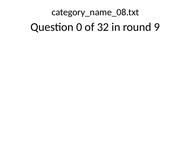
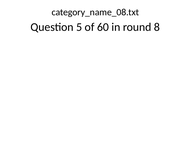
0: 0 -> 5
32: 32 -> 60
9: 9 -> 8
